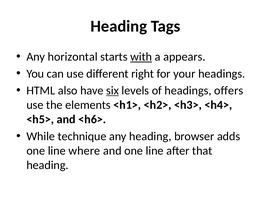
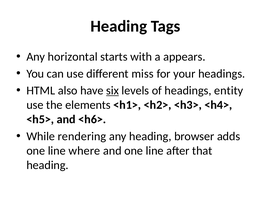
with underline: present -> none
right: right -> miss
offers: offers -> entity
technique: technique -> rendering
